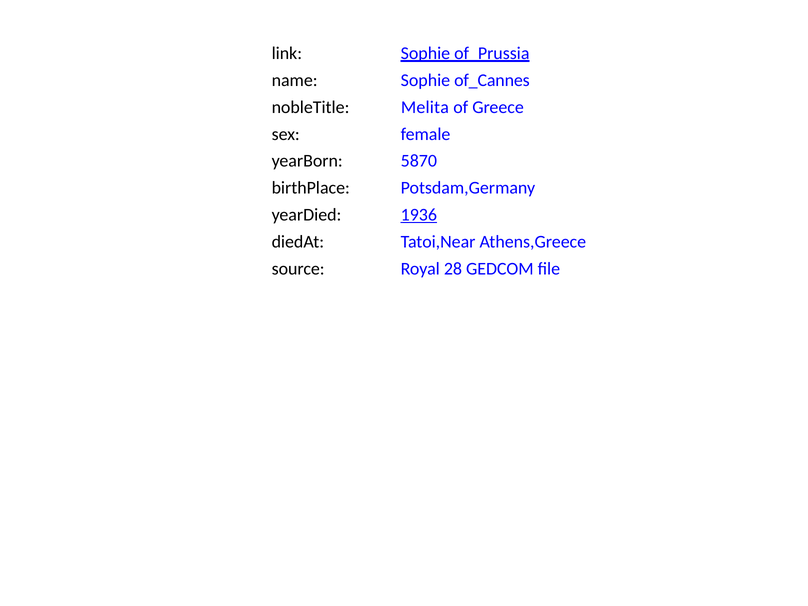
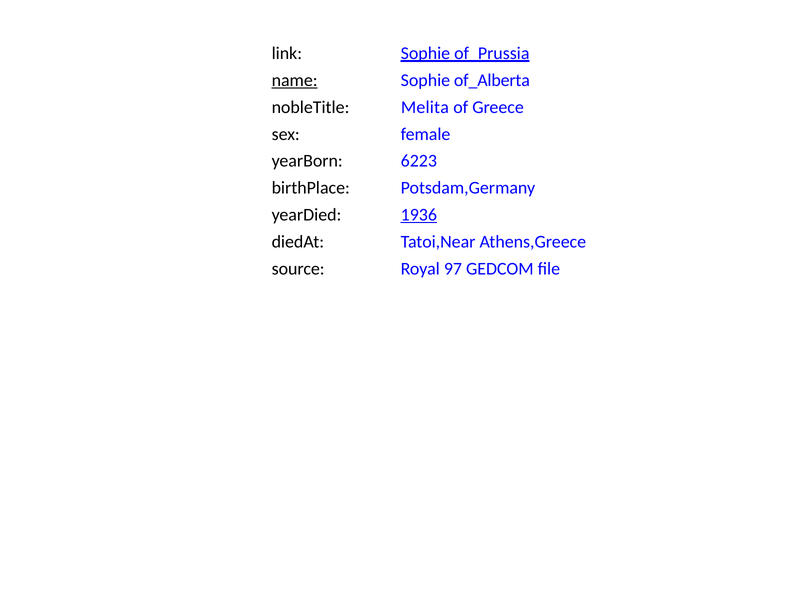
name underline: none -> present
of_Cannes: of_Cannes -> of_Alberta
5870: 5870 -> 6223
28: 28 -> 97
